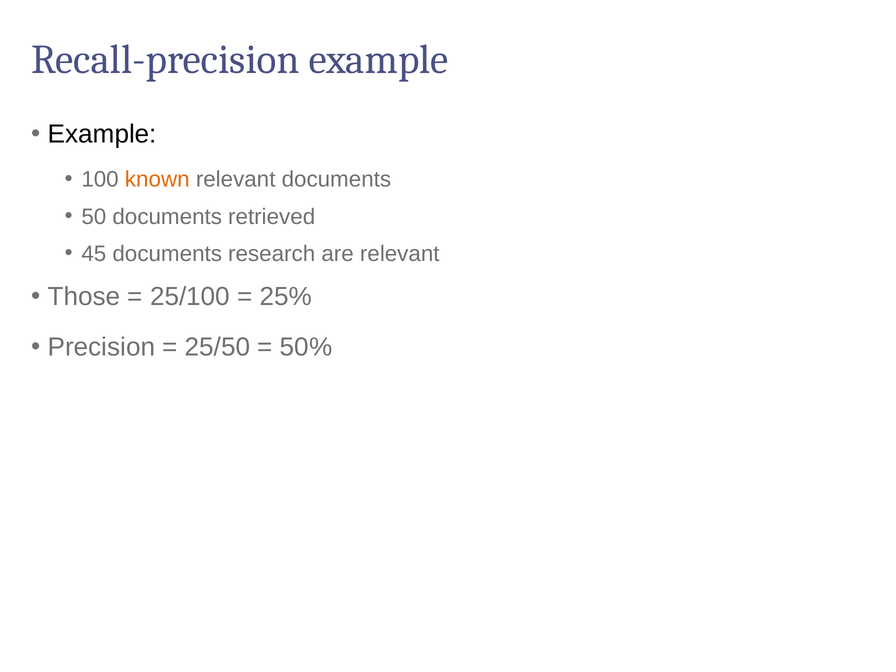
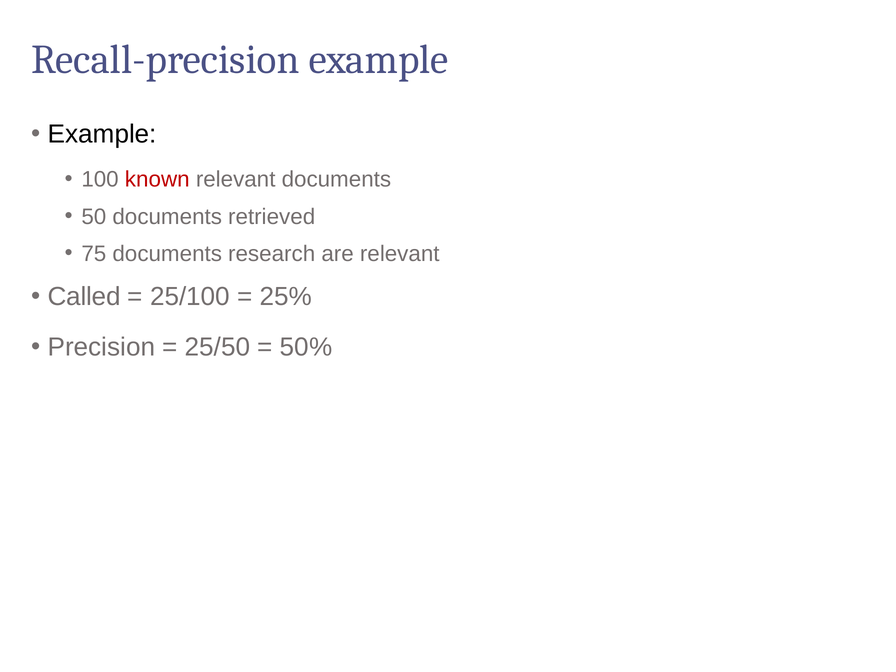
known colour: orange -> red
45: 45 -> 75
Those: Those -> Called
